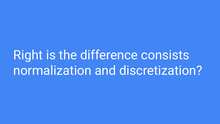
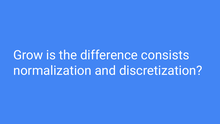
Right: Right -> Grow
